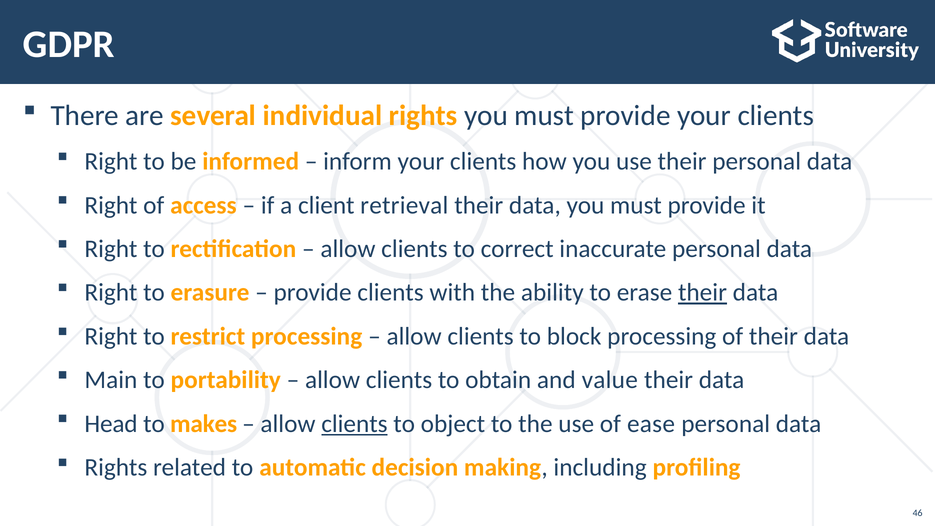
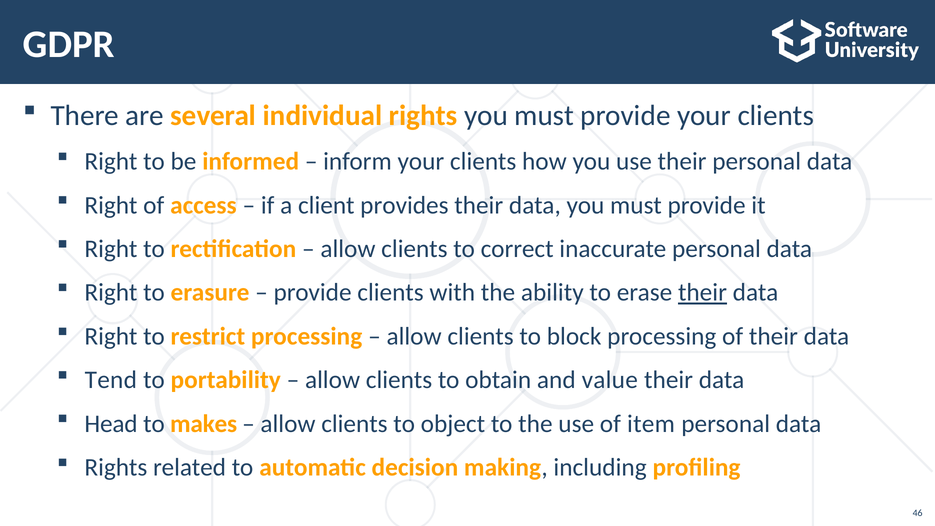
retrieval: retrieval -> provides
Main: Main -> Tend
clients at (354, 424) underline: present -> none
ease: ease -> item
